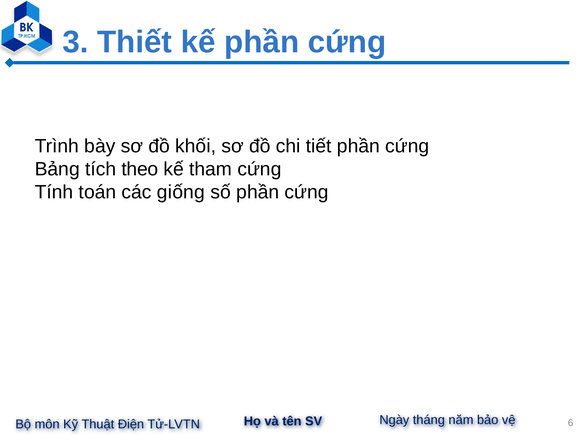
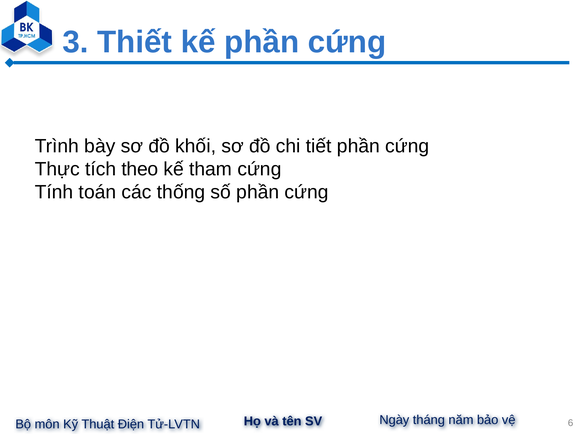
Bảng: Bảng -> Thực
giống: giống -> thống
